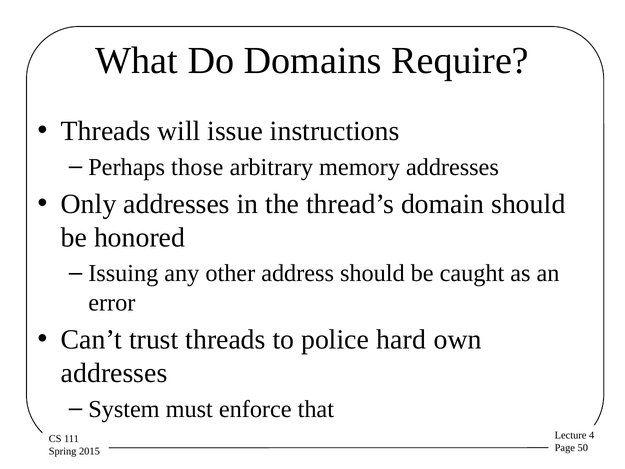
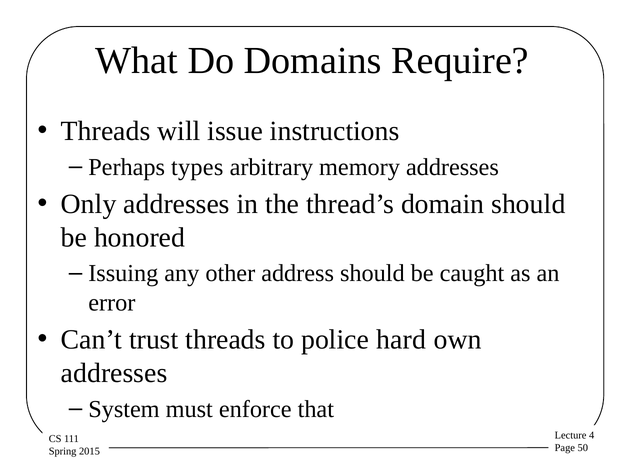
those: those -> types
